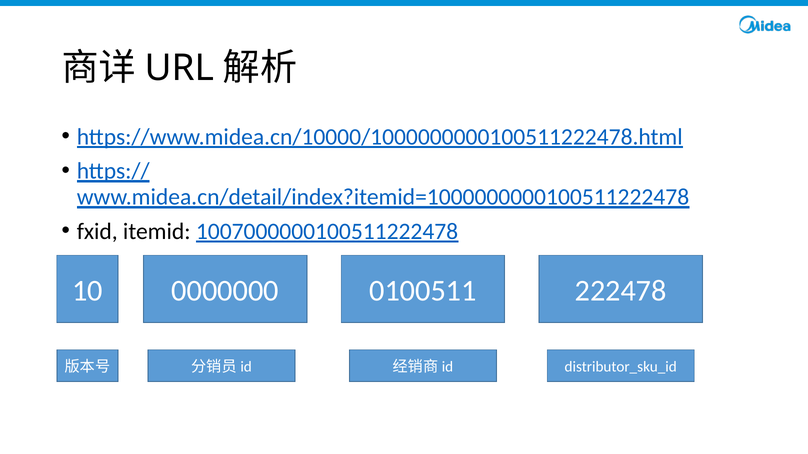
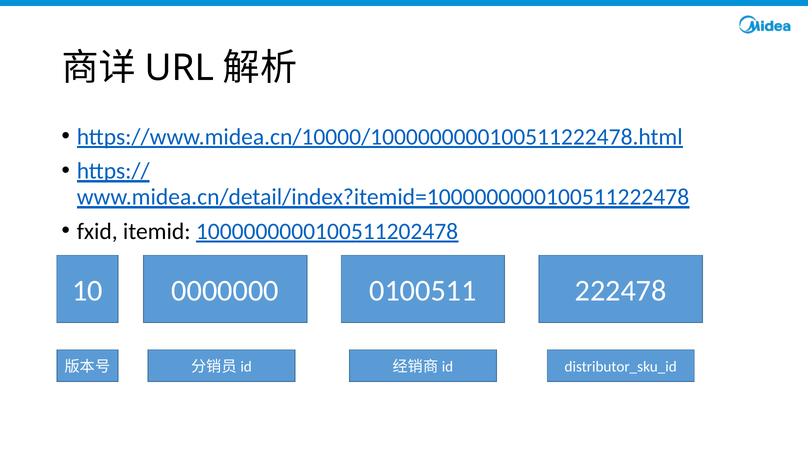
1007000000100511222478: 1007000000100511222478 -> 1000000000100511202478
